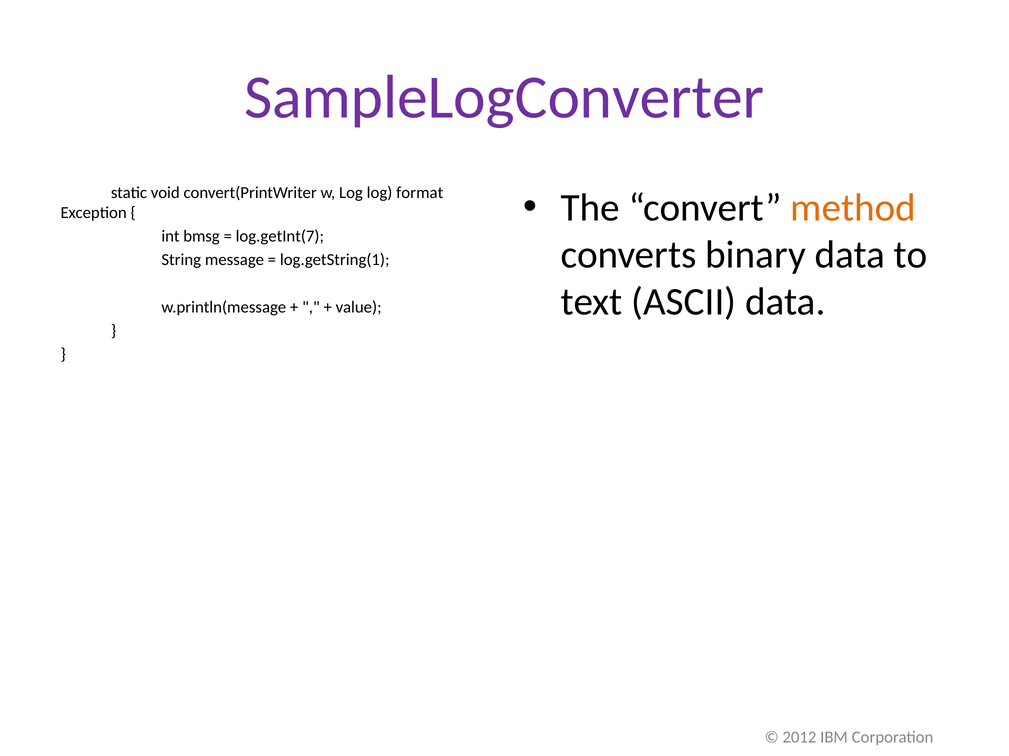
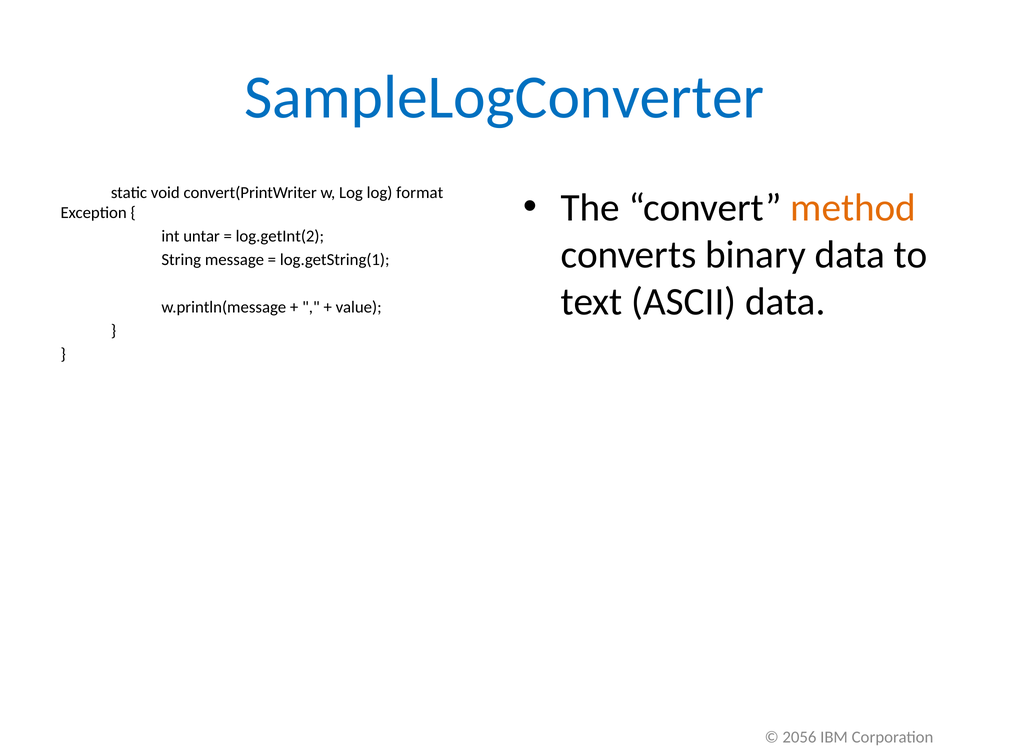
SampleLogConverter colour: purple -> blue
bmsg: bmsg -> untar
log.getInt(7: log.getInt(7 -> log.getInt(2
2012: 2012 -> 2056
